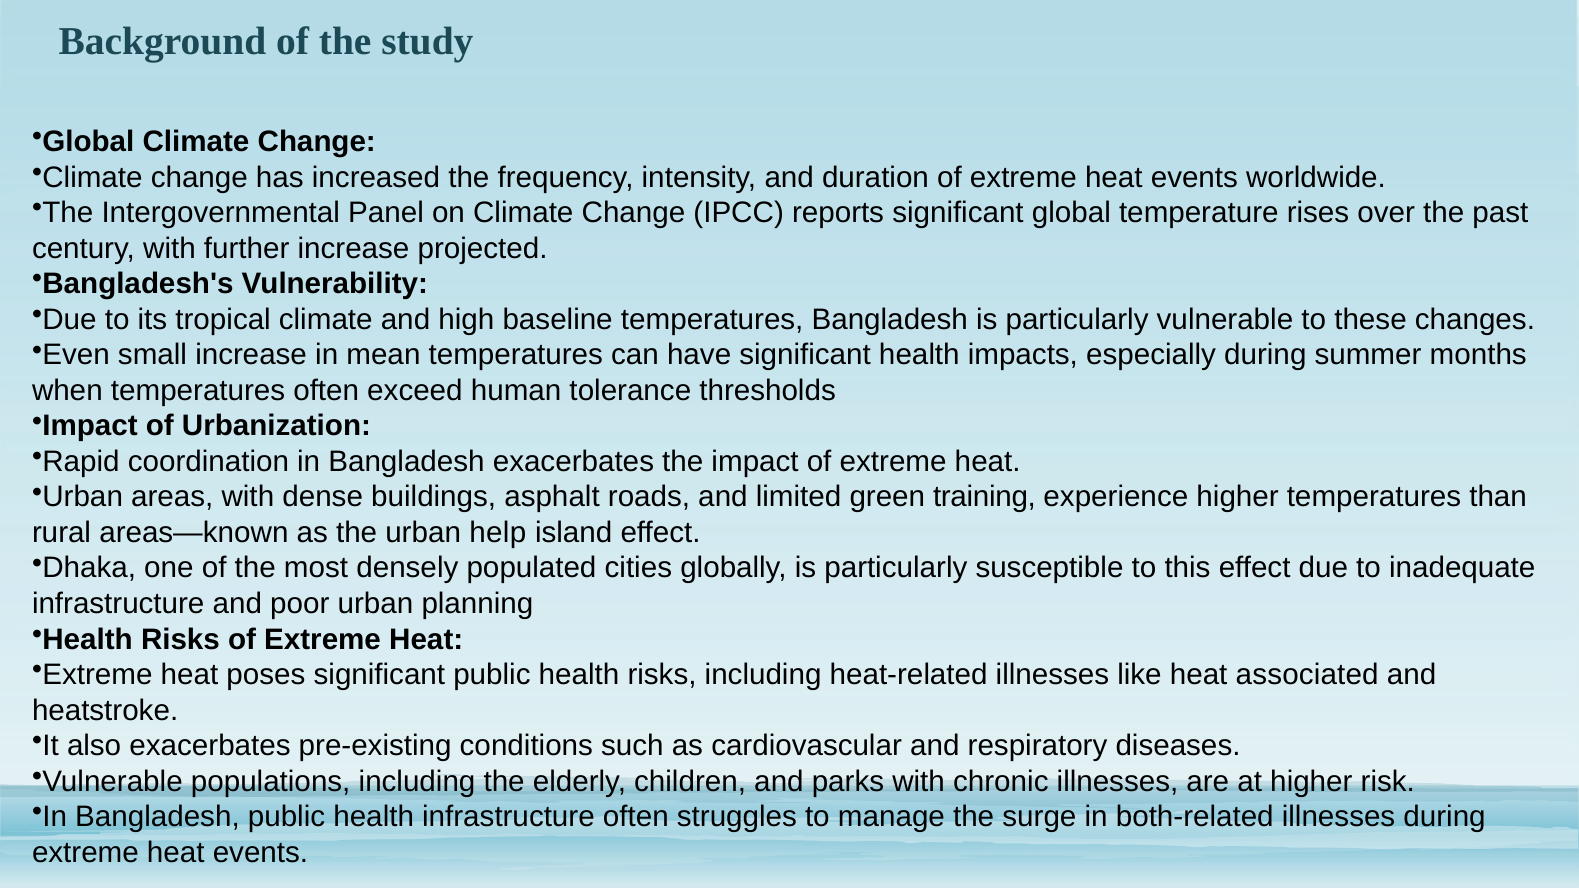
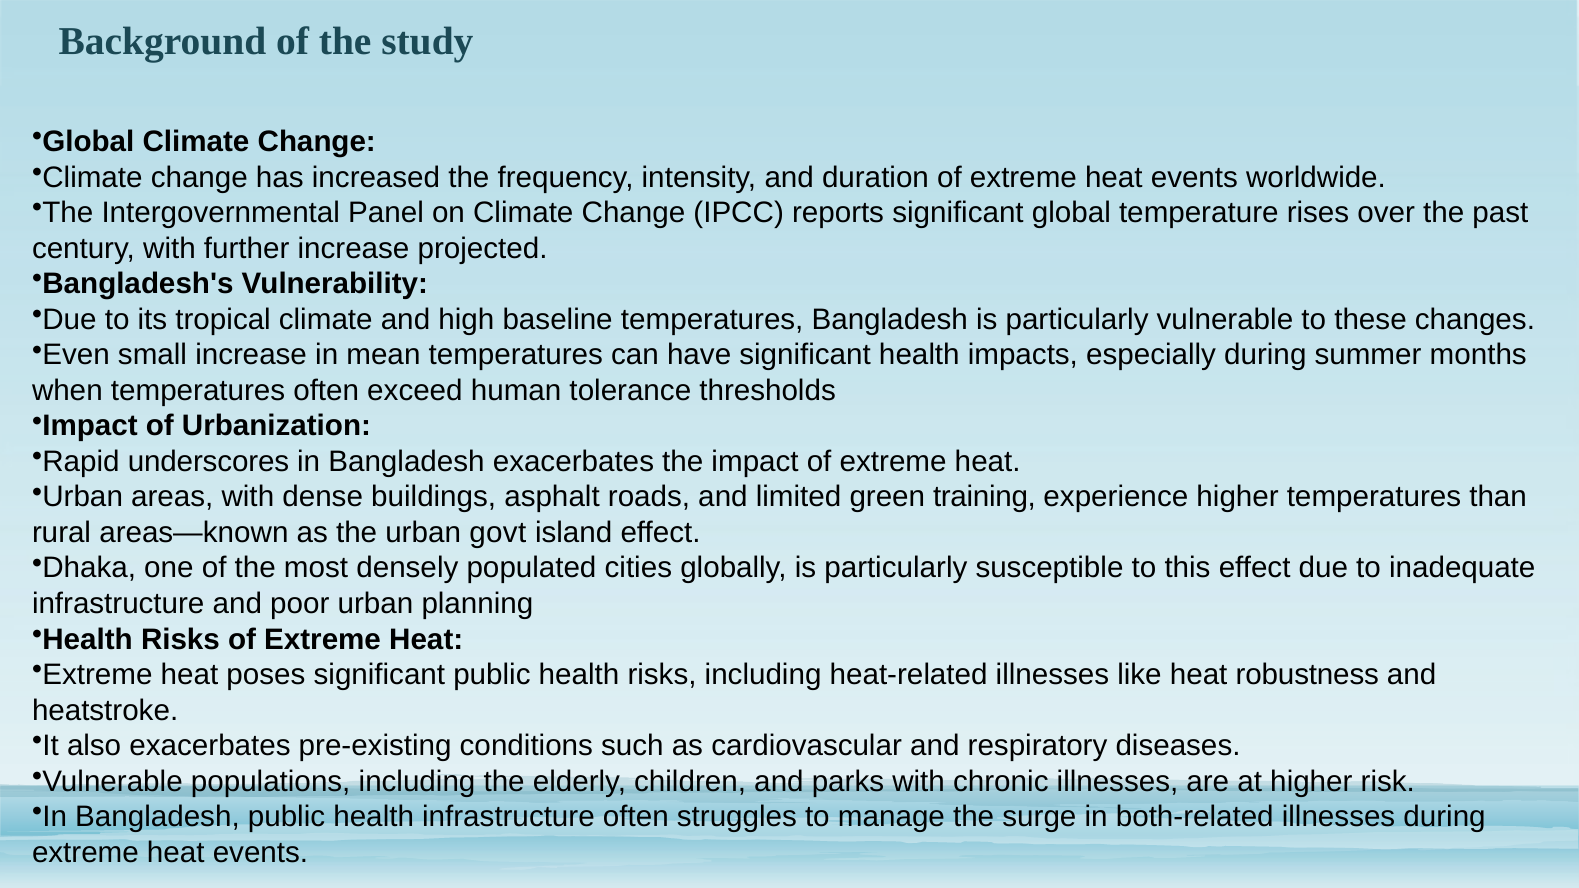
coordination: coordination -> underscores
help: help -> govt
associated: associated -> robustness
